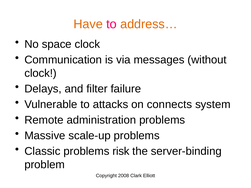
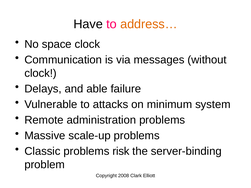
Have colour: orange -> black
filter: filter -> able
connects: connects -> minimum
